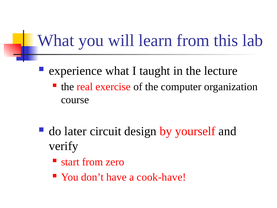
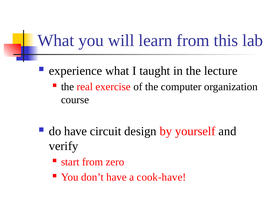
do later: later -> have
